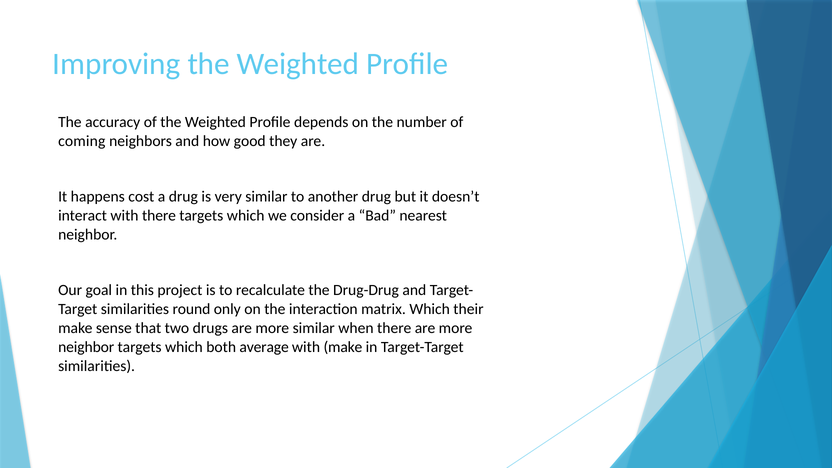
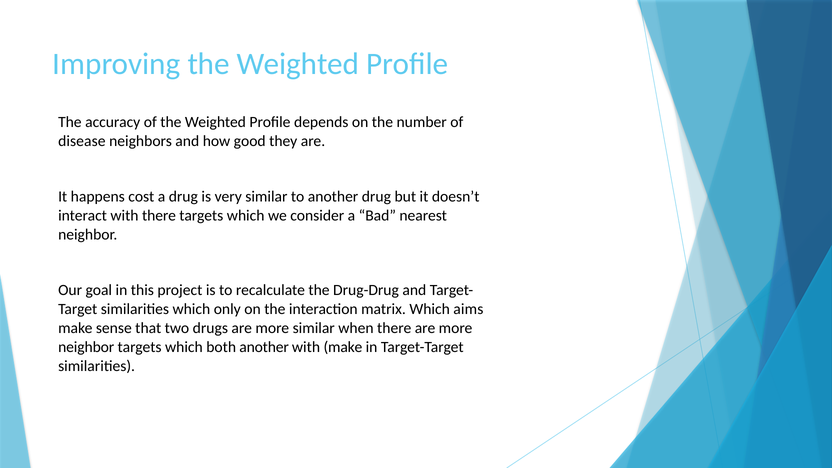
coming: coming -> disease
similarities round: round -> which
their: their -> aims
both average: average -> another
